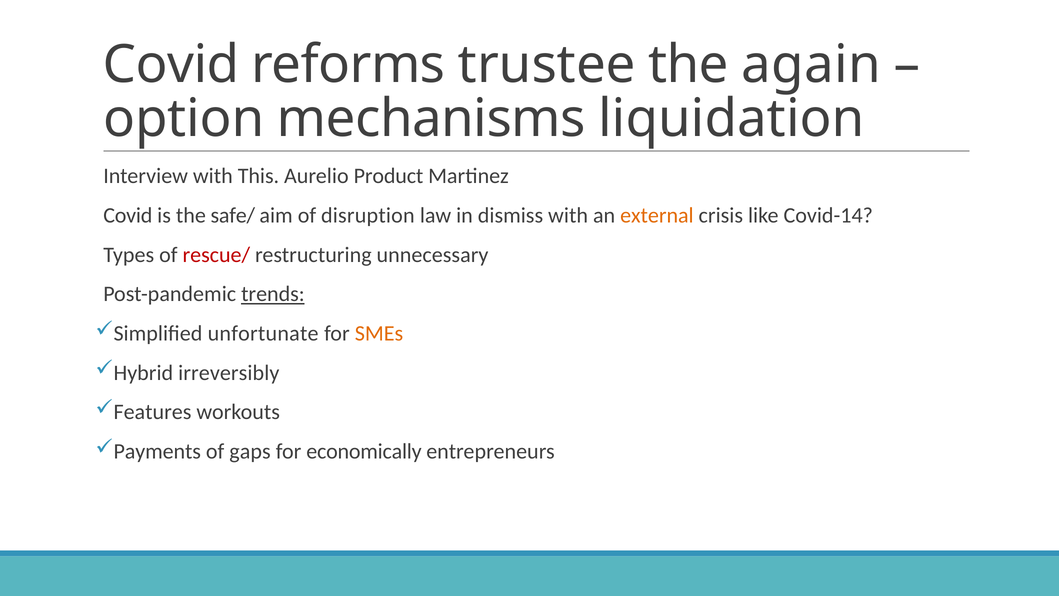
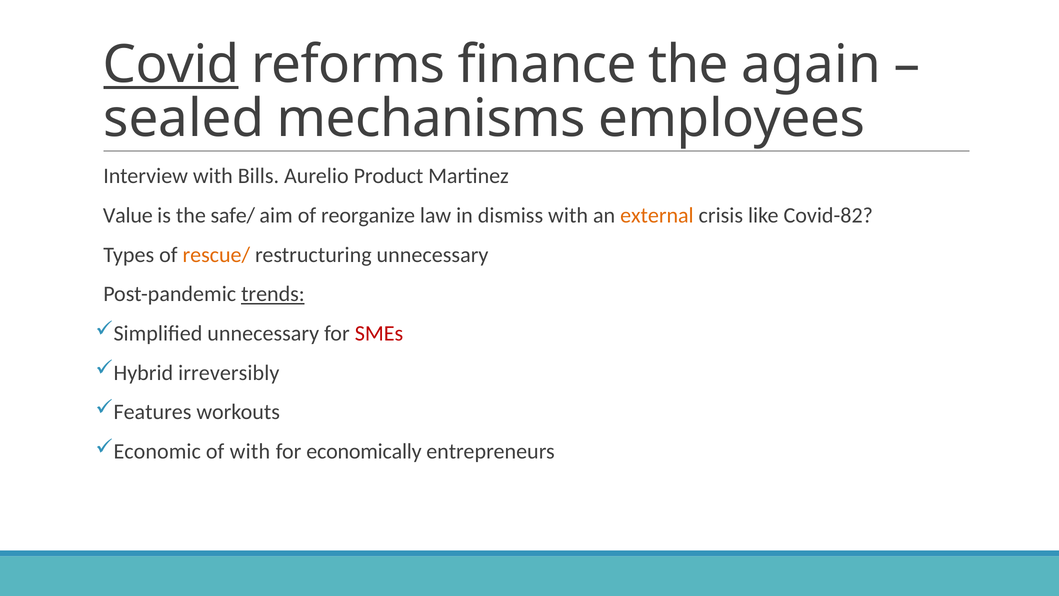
Covid at (171, 65) underline: none -> present
trustee: trustee -> finance
option: option -> sealed
liquidation: liquidation -> employees
This: This -> Bills
Covid at (128, 215): Covid -> Value
disruption: disruption -> reorganize
Covid-14: Covid-14 -> Covid-82
rescue/ colour: red -> orange
Simplified unfortunate: unfortunate -> unnecessary
SMEs colour: orange -> red
Payments: Payments -> Economic
of gaps: gaps -> with
